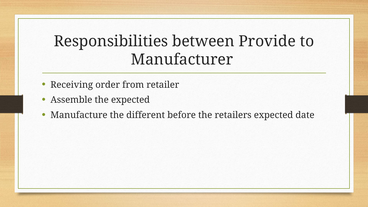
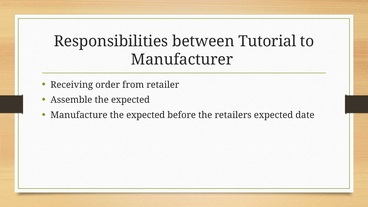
Provide: Provide -> Tutorial
Manufacture the different: different -> expected
